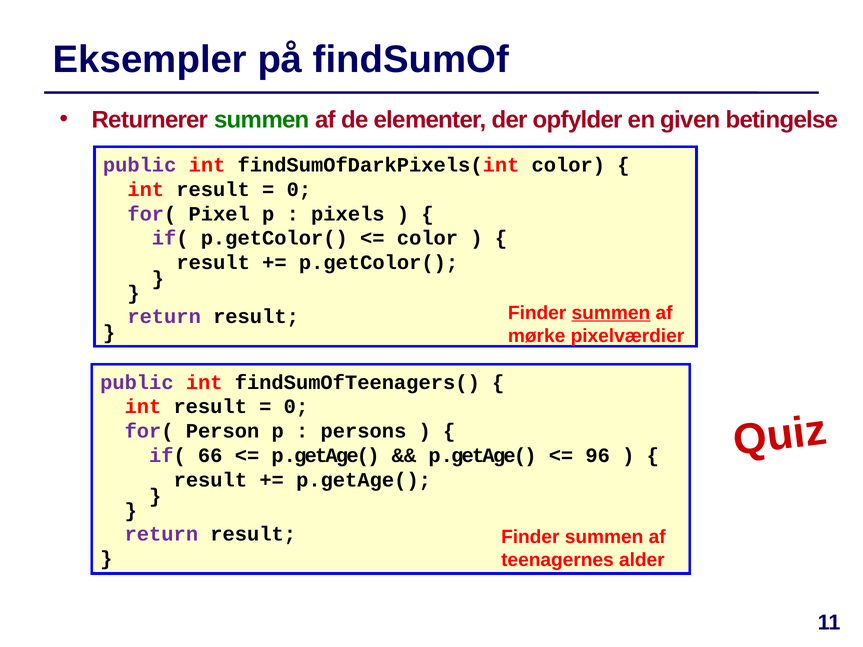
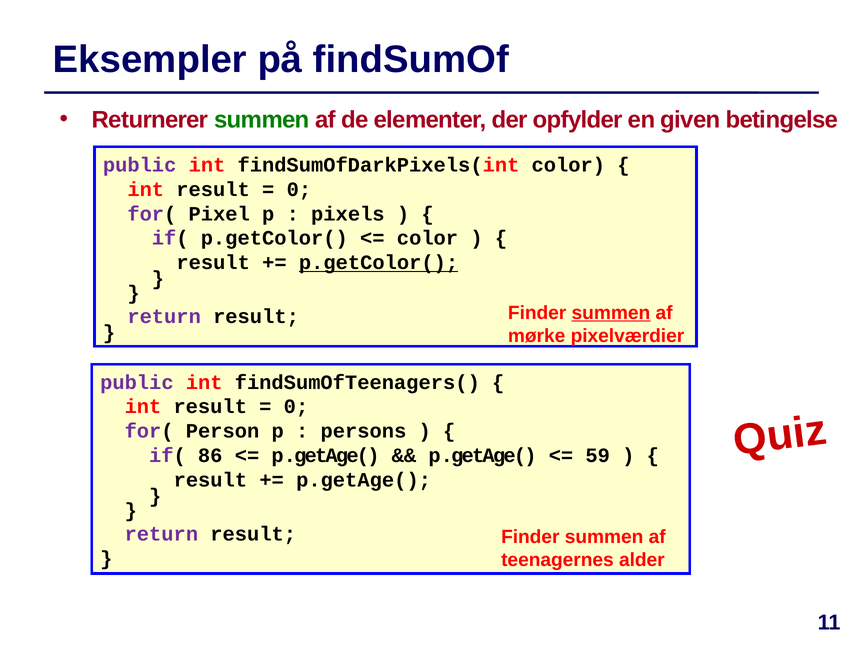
p.getColor( at (379, 263) underline: none -> present
66: 66 -> 86
96: 96 -> 59
